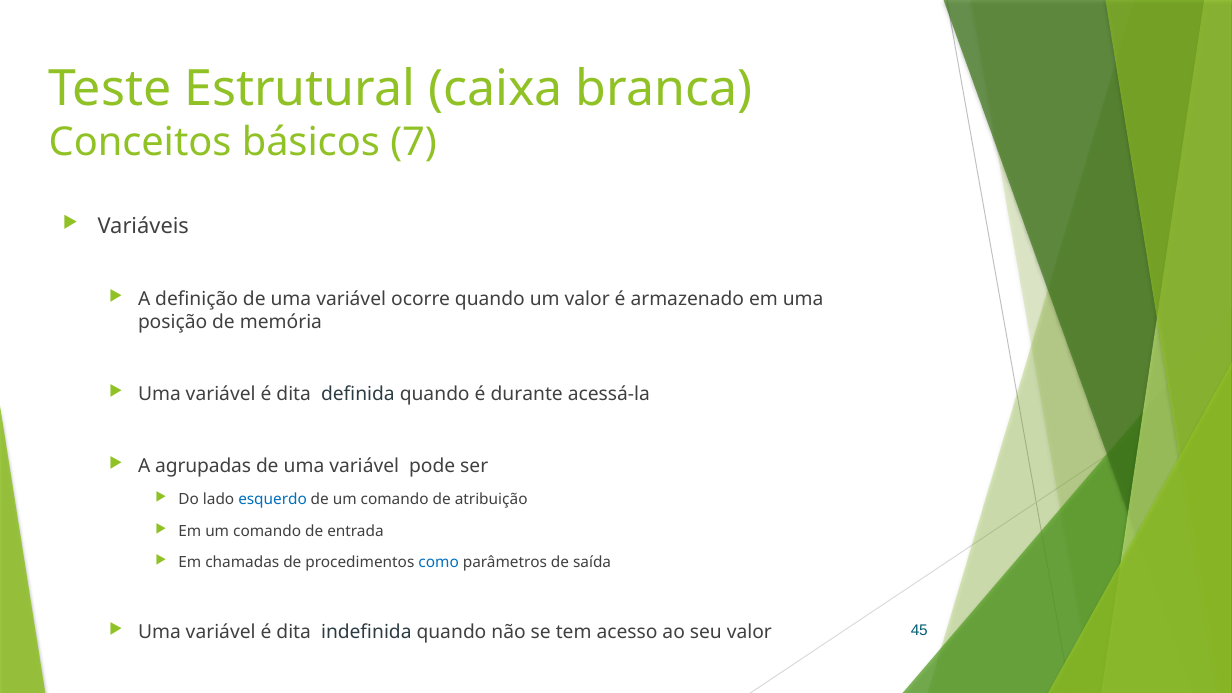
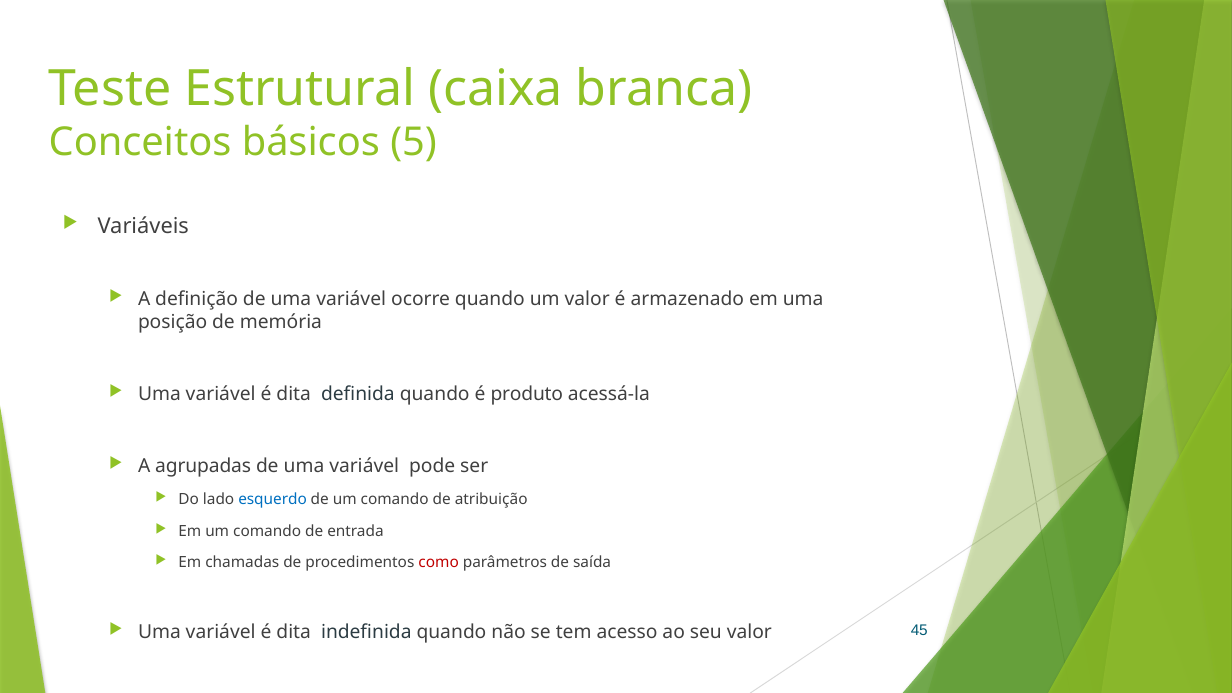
7: 7 -> 5
durante: durante -> produto
como colour: blue -> red
